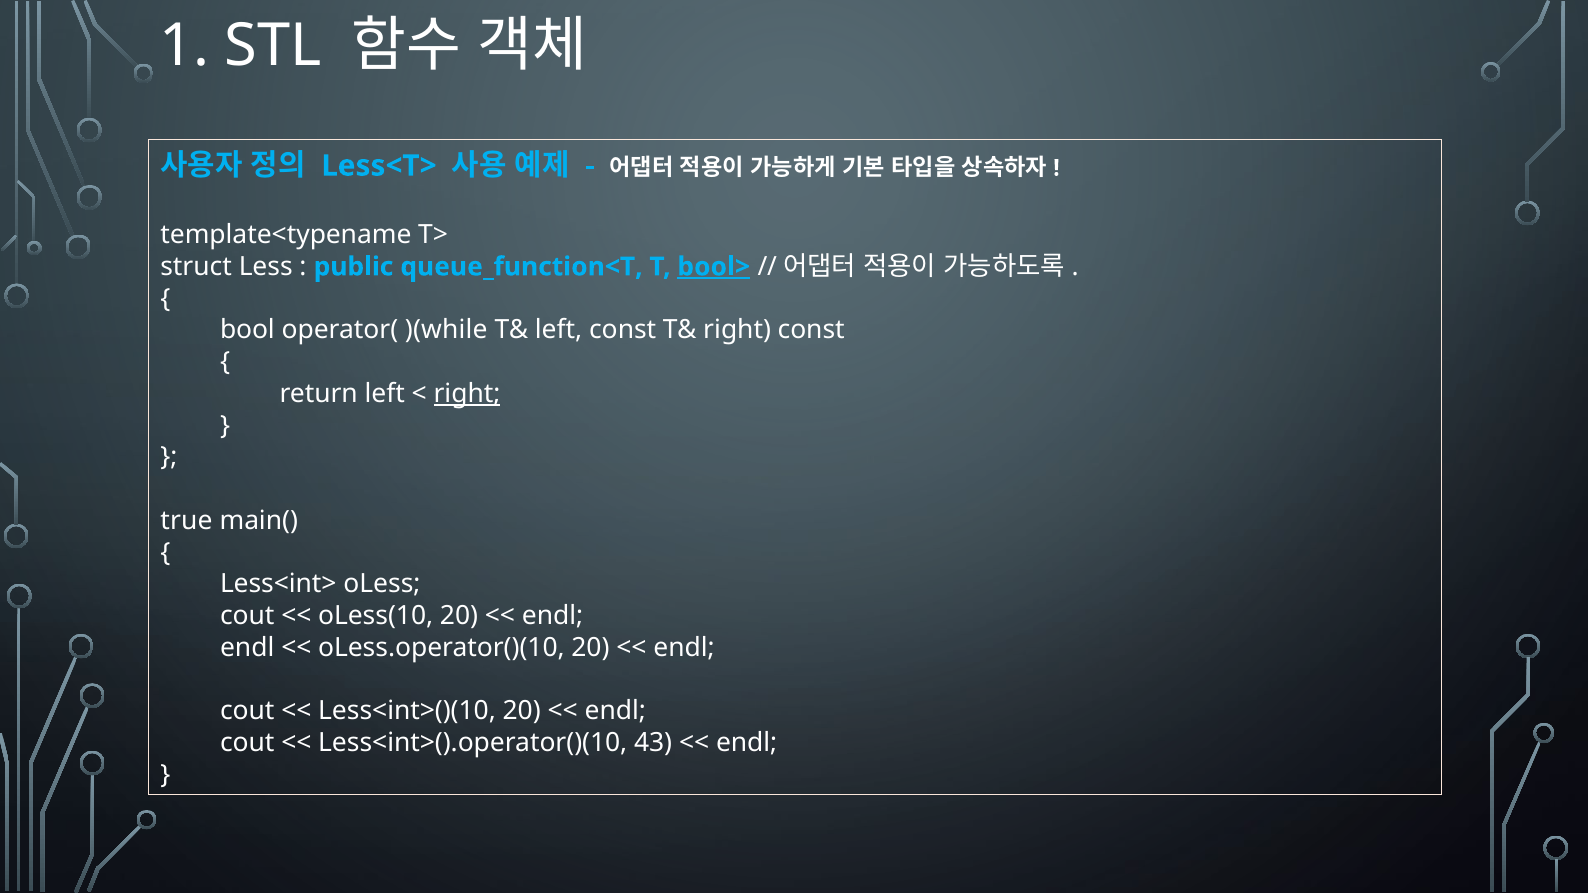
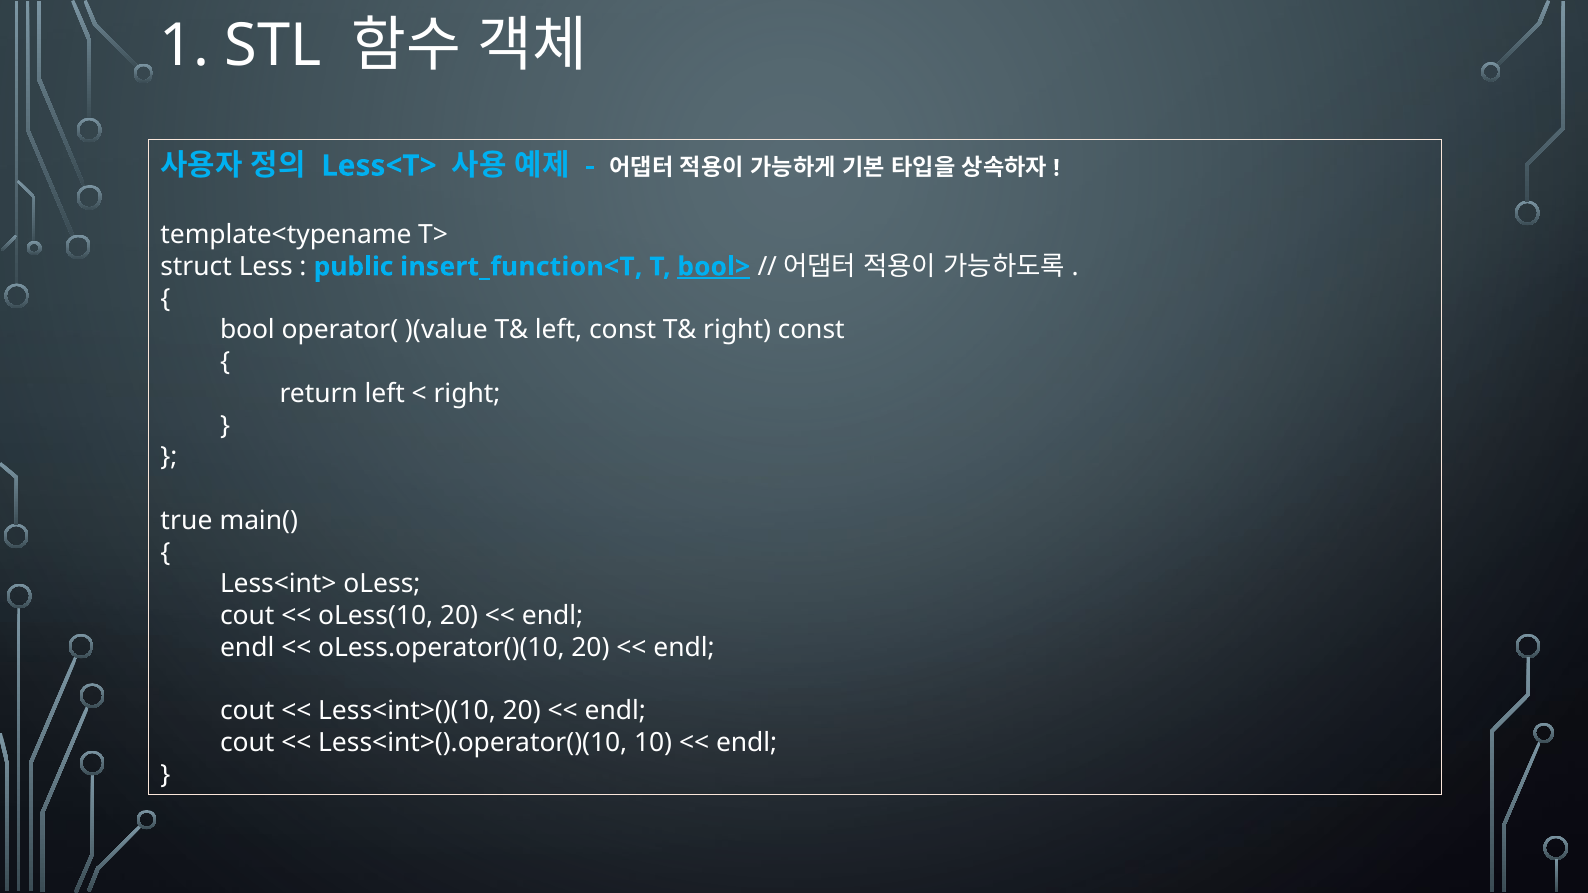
queue_function<T: queue_function<T -> insert_function<T
)(while: )(while -> )(value
right at (467, 394) underline: present -> none
43: 43 -> 10
